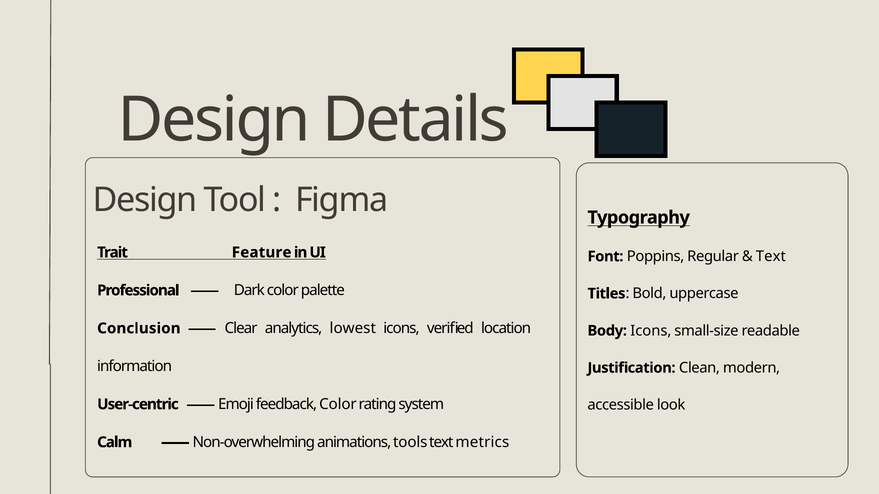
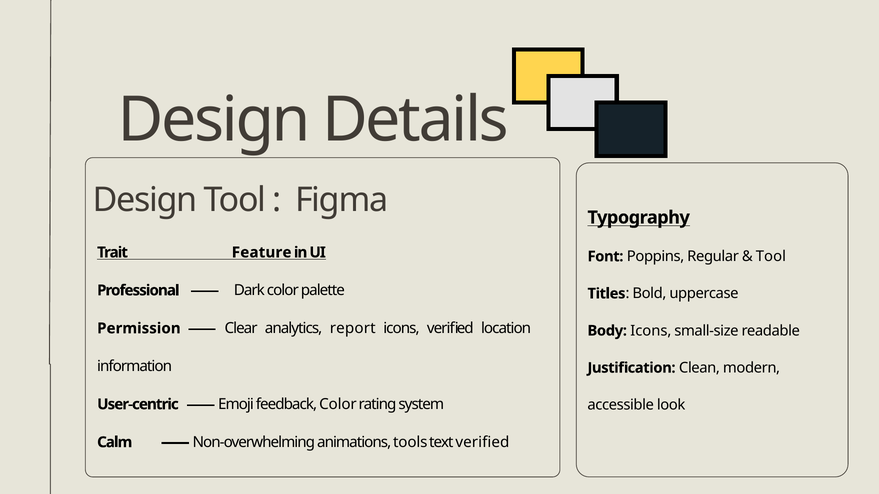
Text at (771, 257): Text -> Tool
Conclusion: Conclusion -> Permission
lowest: lowest -> report
text metrics: metrics -> verified
